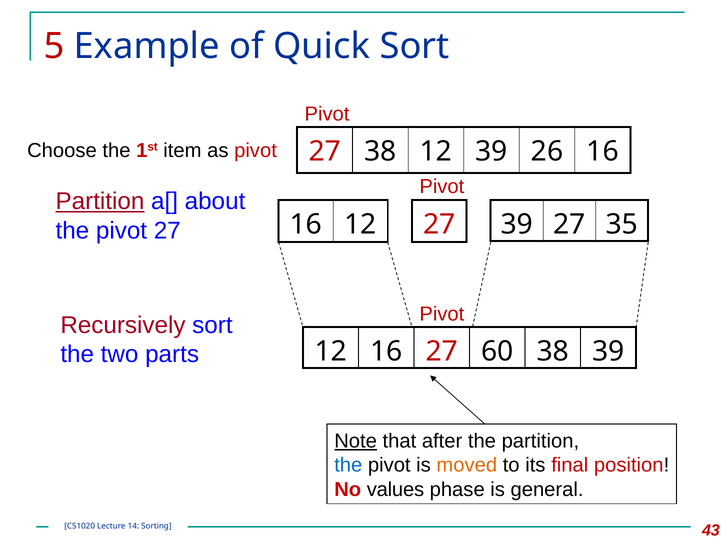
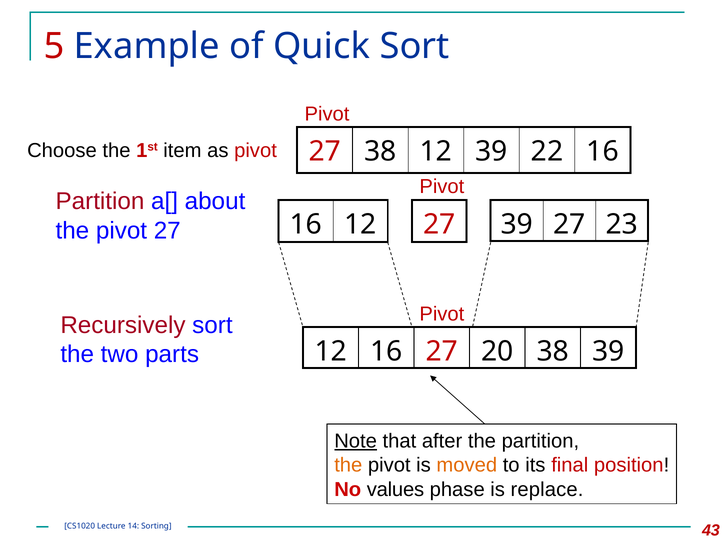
26: 26 -> 22
Partition at (100, 202) underline: present -> none
35: 35 -> 23
60: 60 -> 20
the at (348, 465) colour: blue -> orange
general: general -> replace
